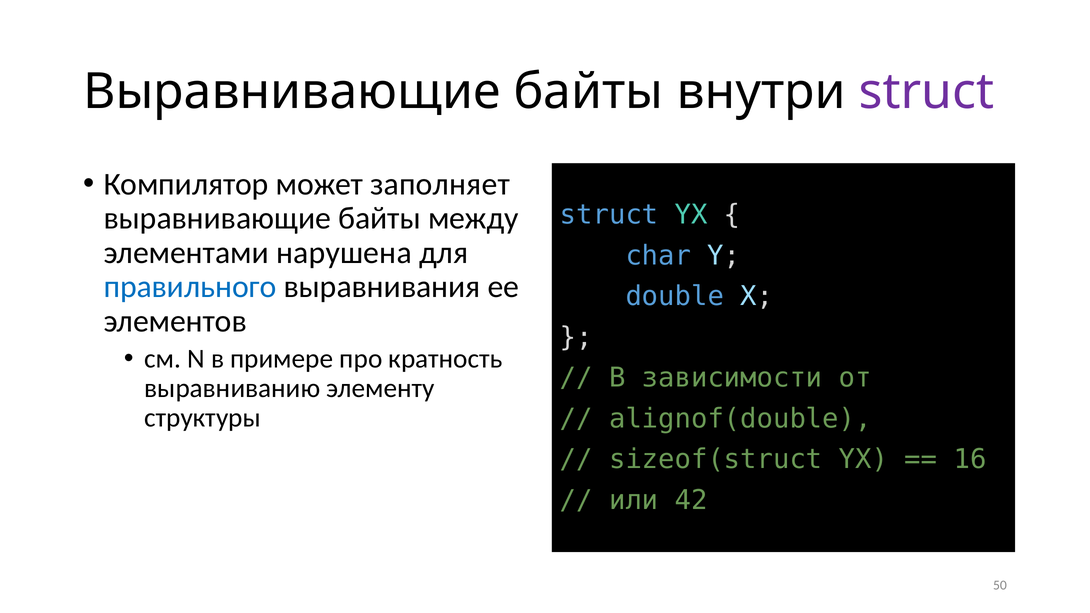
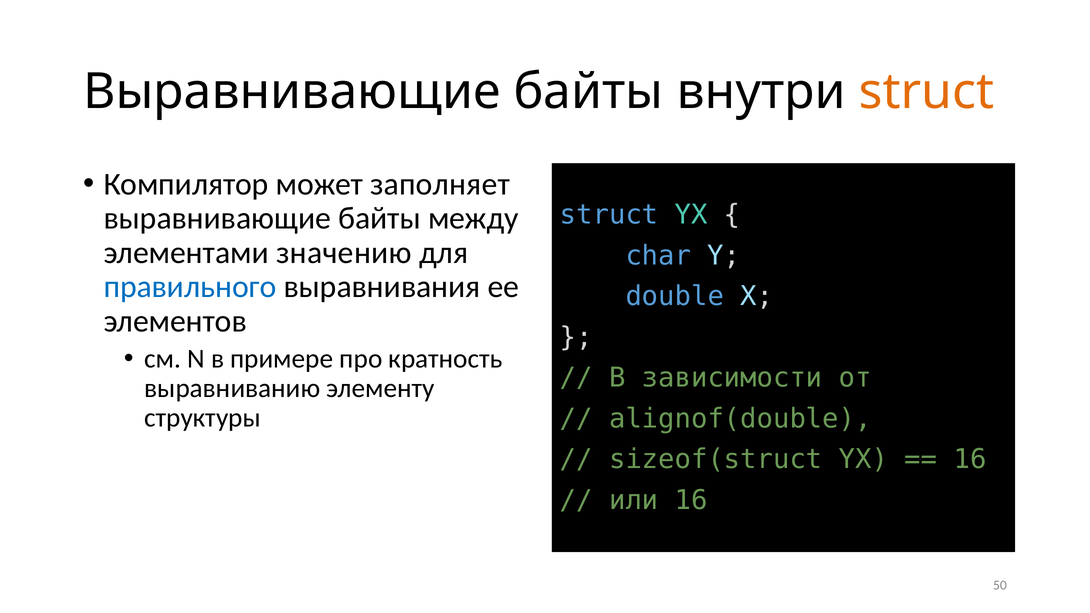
struct at (927, 92) colour: purple -> orange
нарушена: нарушена -> значению
или 42: 42 -> 16
